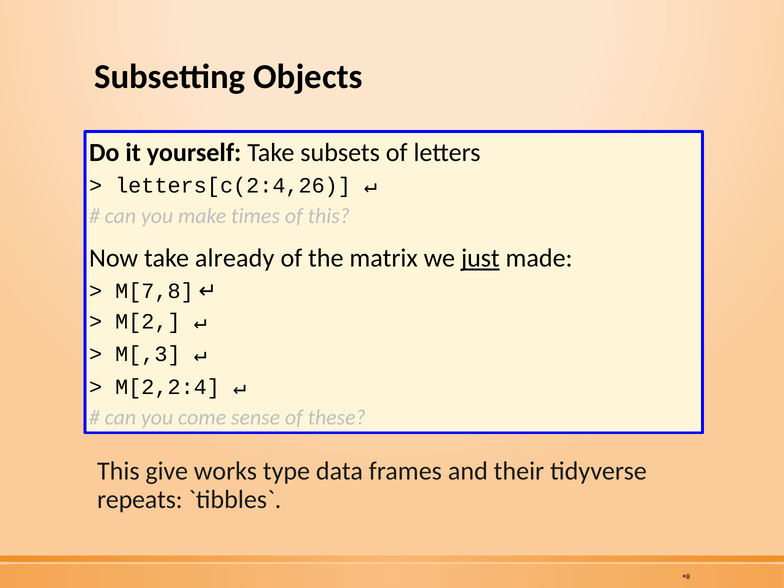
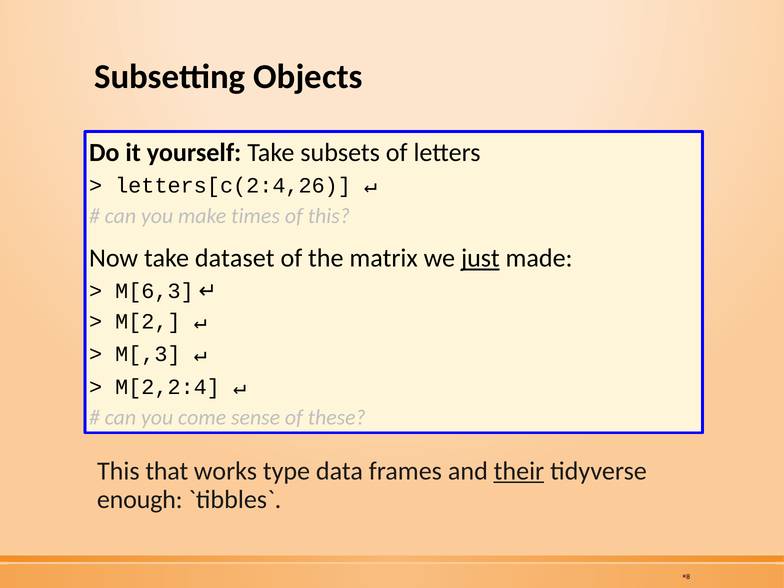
already: already -> dataset
M[7,8: M[7,8 -> M[6,3
give: give -> that
their underline: none -> present
repeats: repeats -> enough
